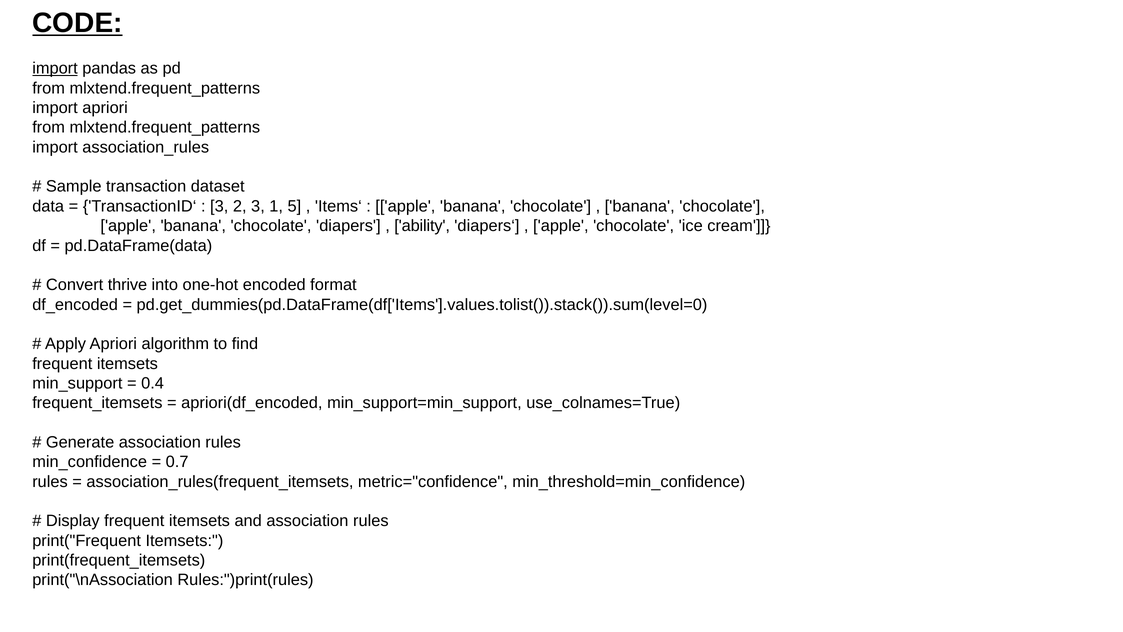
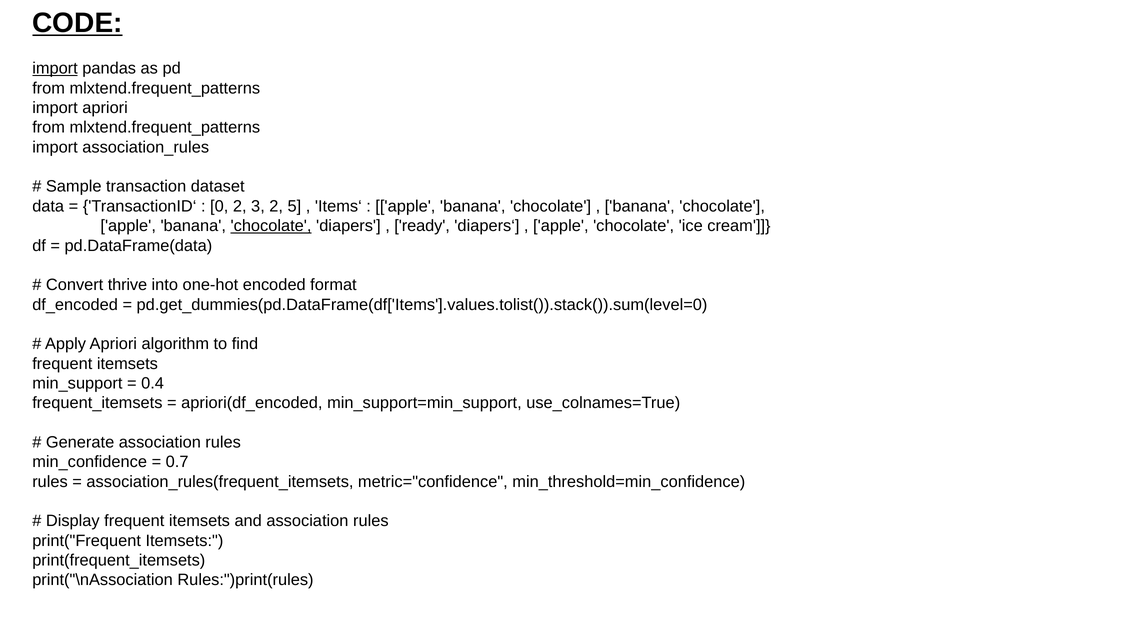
3 at (219, 206): 3 -> 0
3 1: 1 -> 2
chocolate at (271, 226) underline: none -> present
ability: ability -> ready
